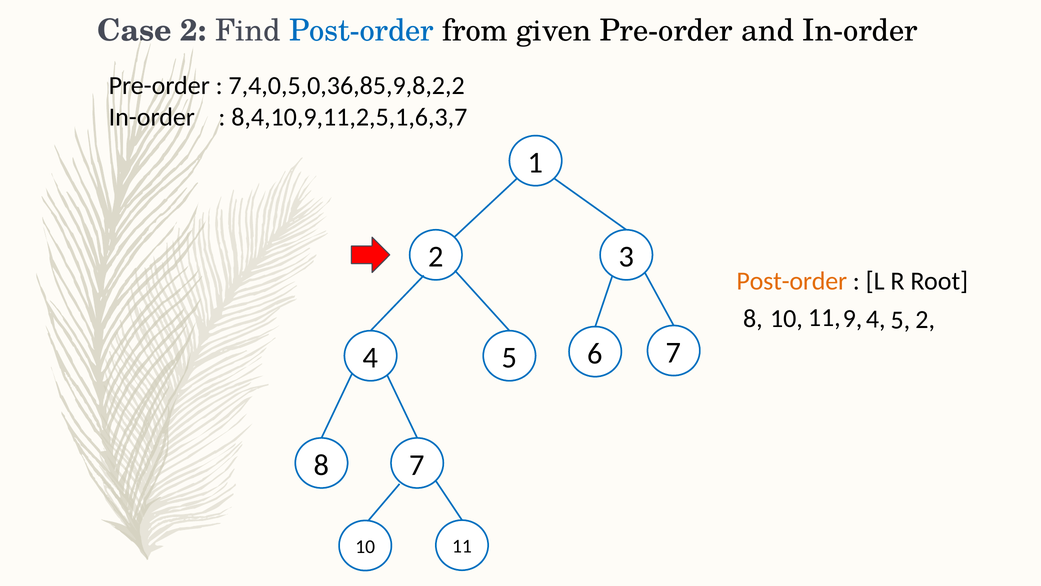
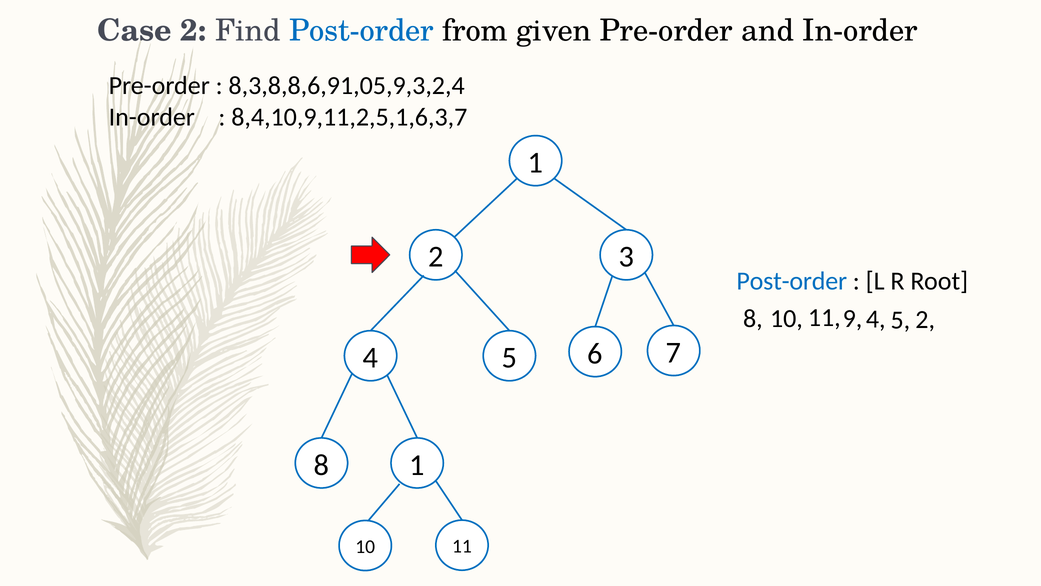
7,4,0,5,0,36,85,9,8,2,2: 7,4,0,5,0,36,85,9,8,2,2 -> 8,3,8,8,6,91,05,9,3,2,4
Post-order at (792, 281) colour: orange -> blue
8 7: 7 -> 1
